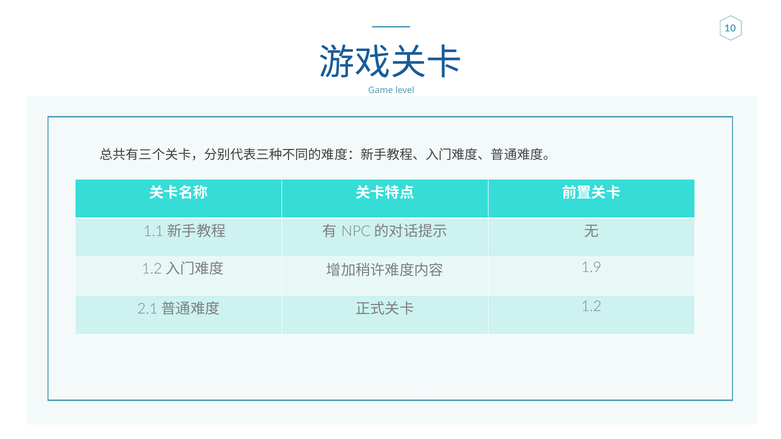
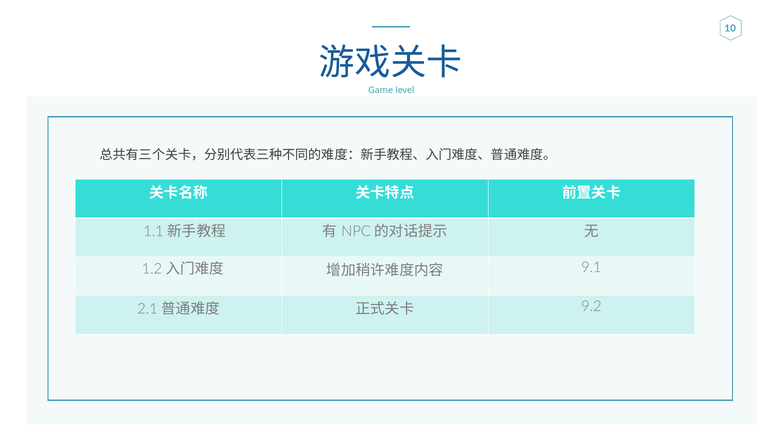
1.9: 1.9 -> 9.1
1.2: 1.2 -> 9.2
